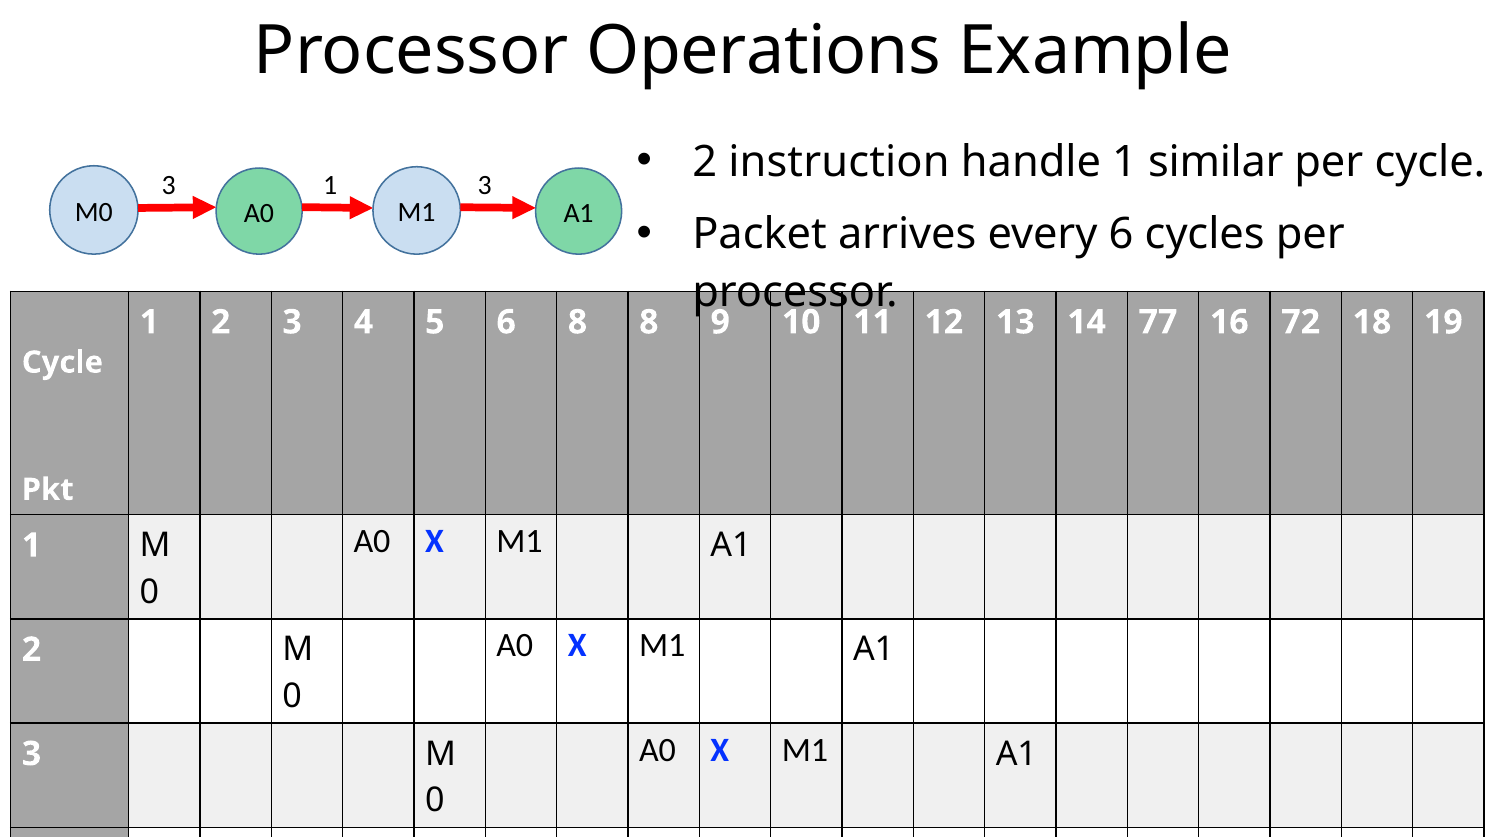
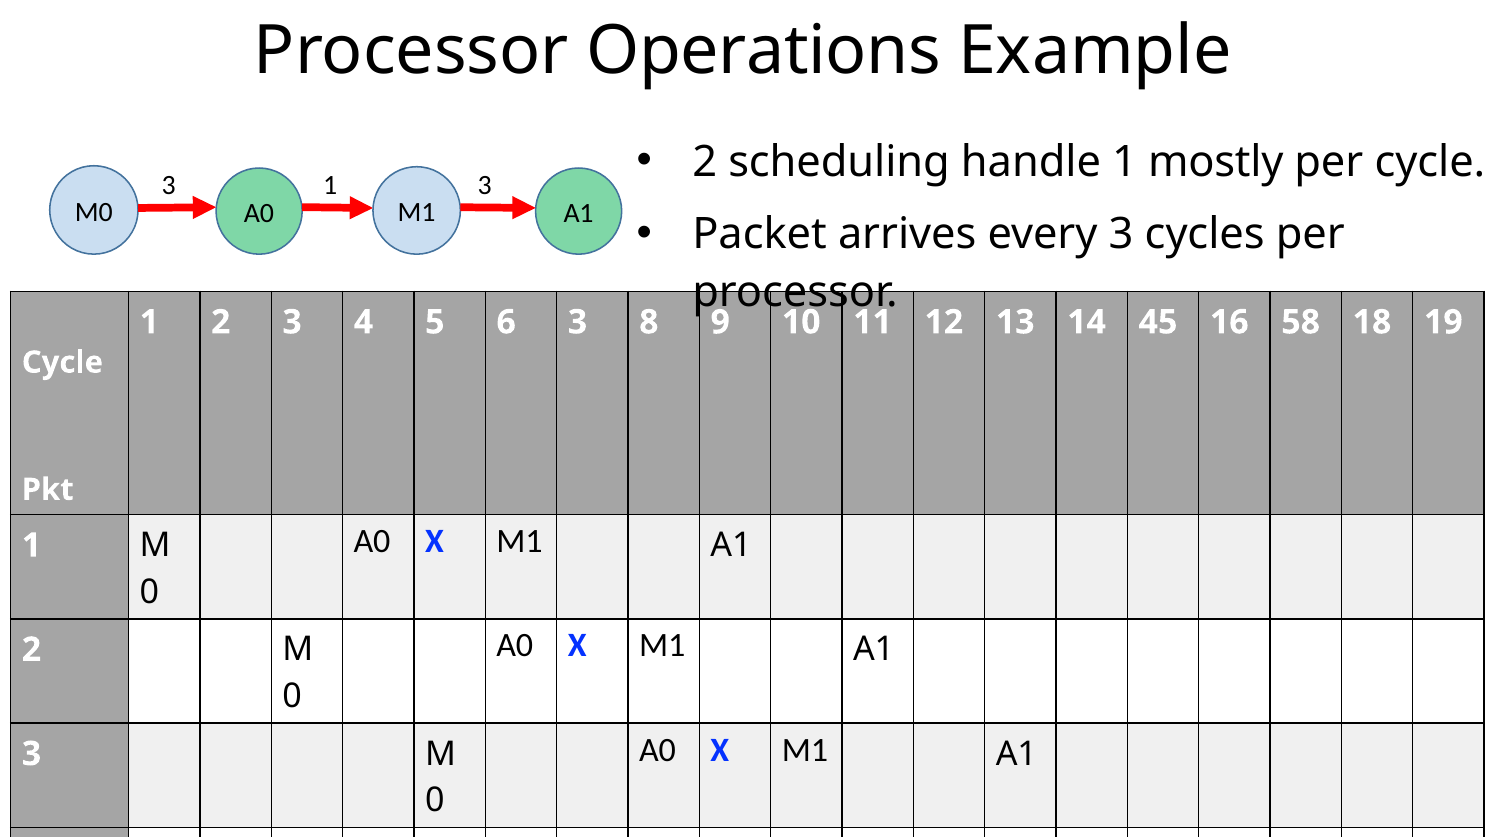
instruction: instruction -> scheduling
similar: similar -> mostly
every 6: 6 -> 3
6 8: 8 -> 3
77: 77 -> 45
72: 72 -> 58
